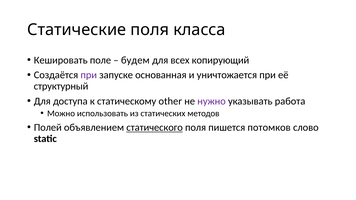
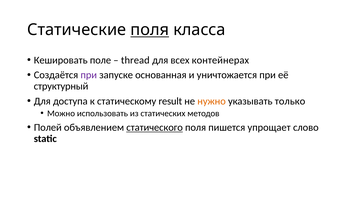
поля at (150, 30) underline: none -> present
будем: будем -> thread
копирующий: копирующий -> контейнерах
other: other -> result
нужно colour: purple -> orange
работа: работа -> только
потомков: потомков -> упрощает
